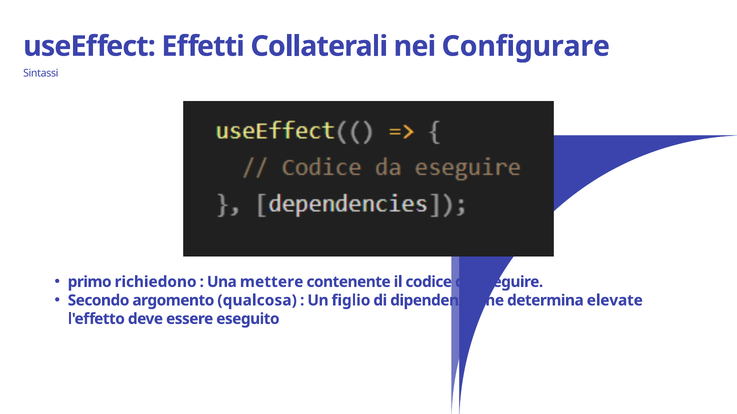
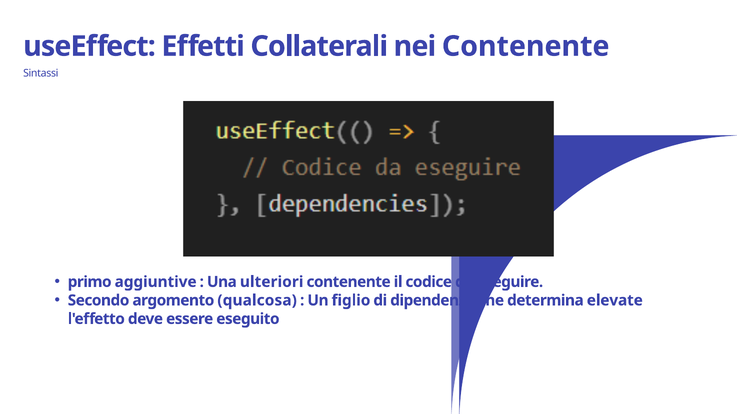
nei Configurare: Configurare -> Contenente
richiedono: richiedono -> aggiuntive
mettere: mettere -> ulteriori
